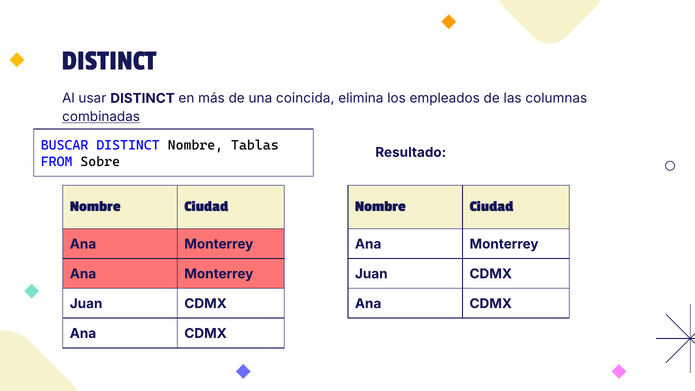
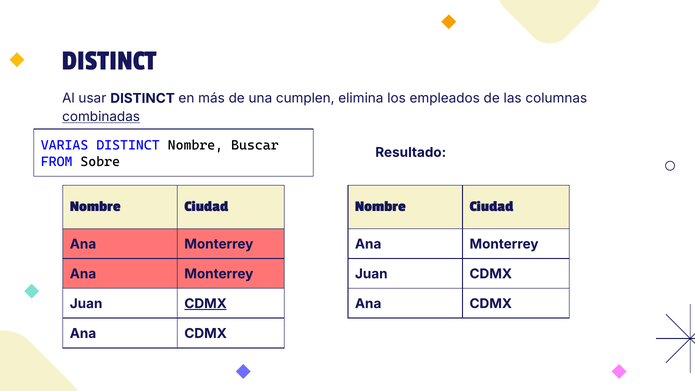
coincida: coincida -> cumplen
BUSCAR: BUSCAR -> VARIAS
Tablas: Tablas -> Buscar
CDMX at (206, 304) underline: none -> present
